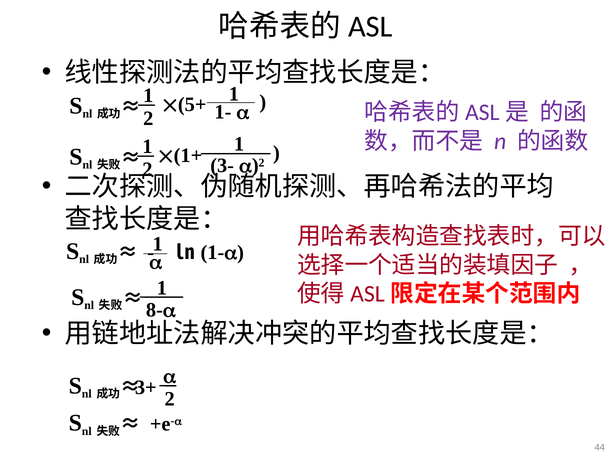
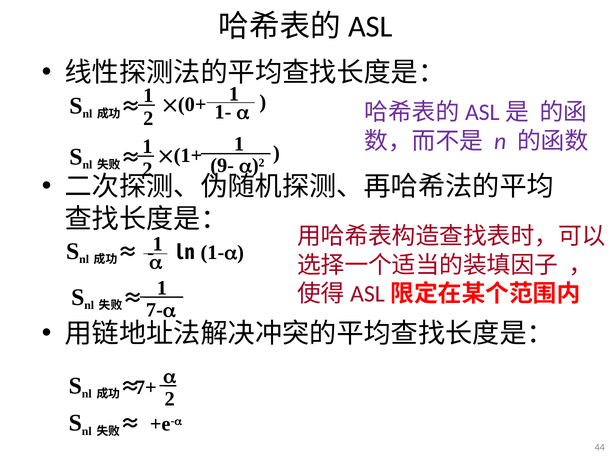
5+: 5+ -> 0+
3-: 3- -> 9-
8-: 8- -> 7-
3+: 3+ -> 7+
